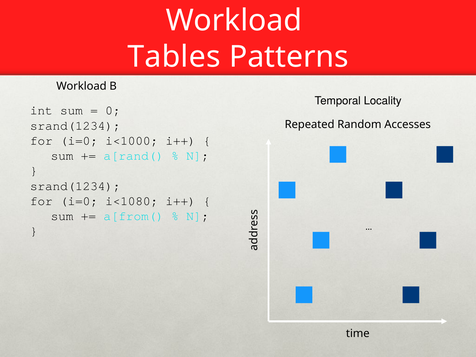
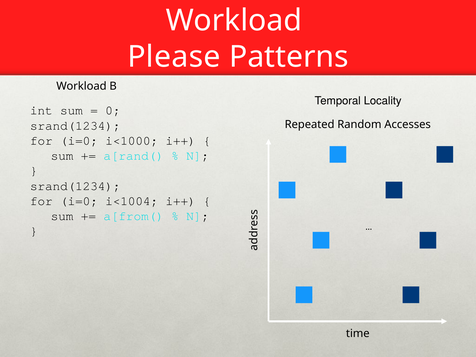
Tables: Tables -> Please
i<1080: i<1080 -> i<1004
